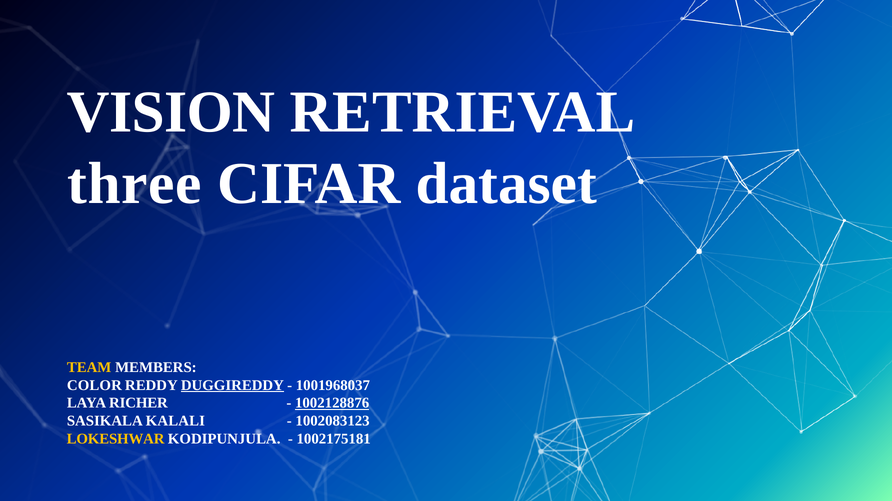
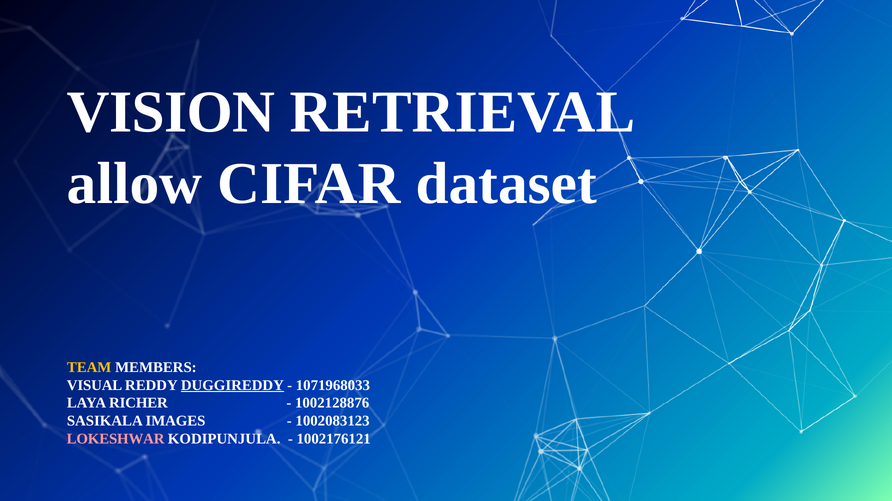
three: three -> allow
COLOR: COLOR -> VISUAL
1001968037: 1001968037 -> 1071968033
1002128876 underline: present -> none
KALALI: KALALI -> IMAGES
LOKESHWAR colour: yellow -> pink
1002175181: 1002175181 -> 1002176121
